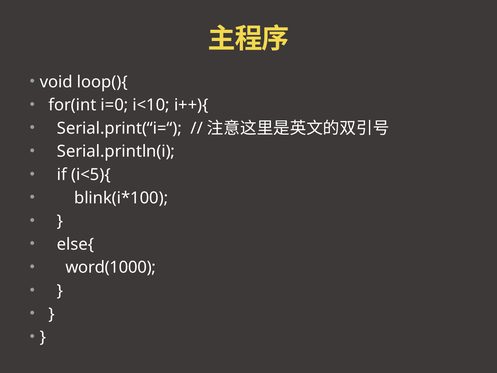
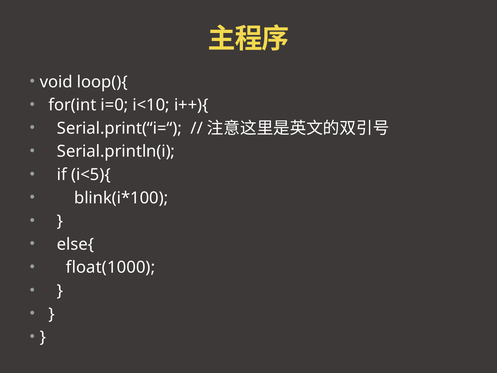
word(1000: word(1000 -> float(1000
